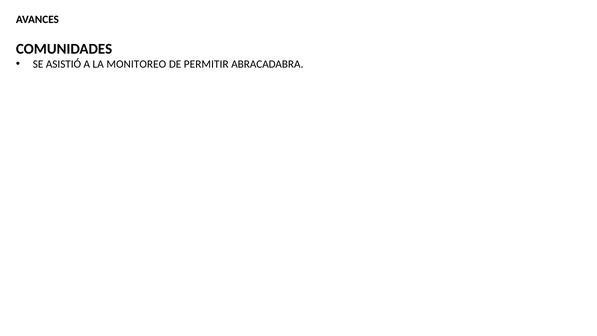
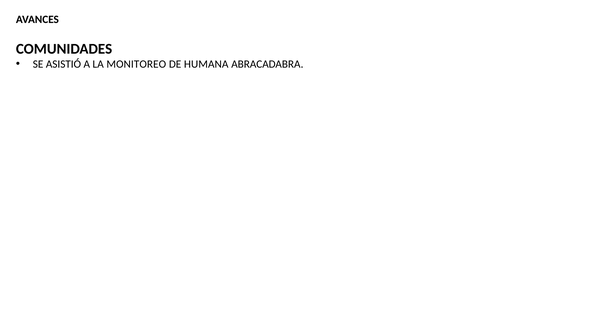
PERMITIR: PERMITIR -> HUMANA
